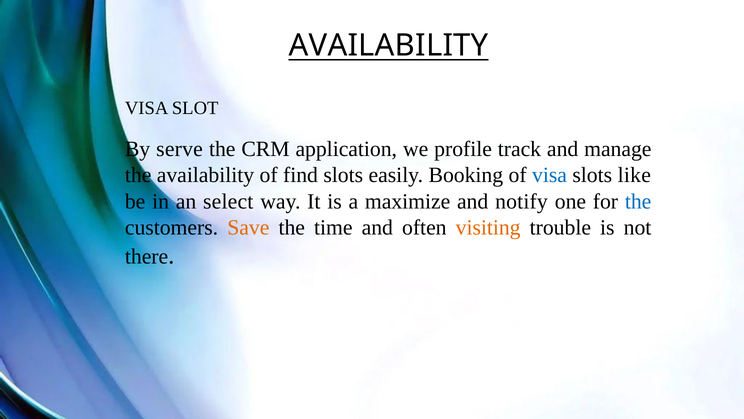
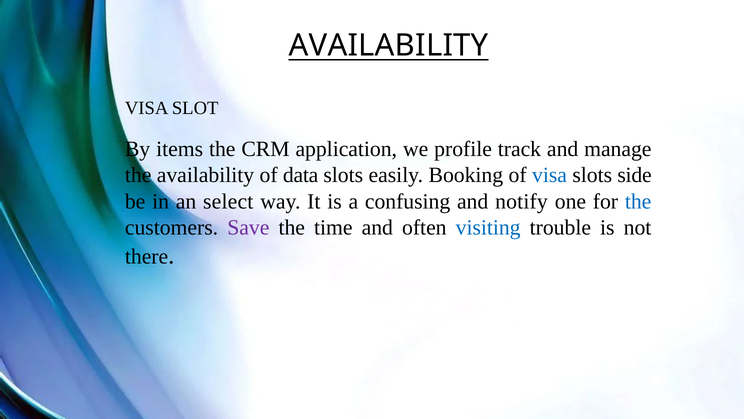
serve: serve -> items
find: find -> data
like: like -> side
maximize: maximize -> confusing
Save colour: orange -> purple
visiting colour: orange -> blue
